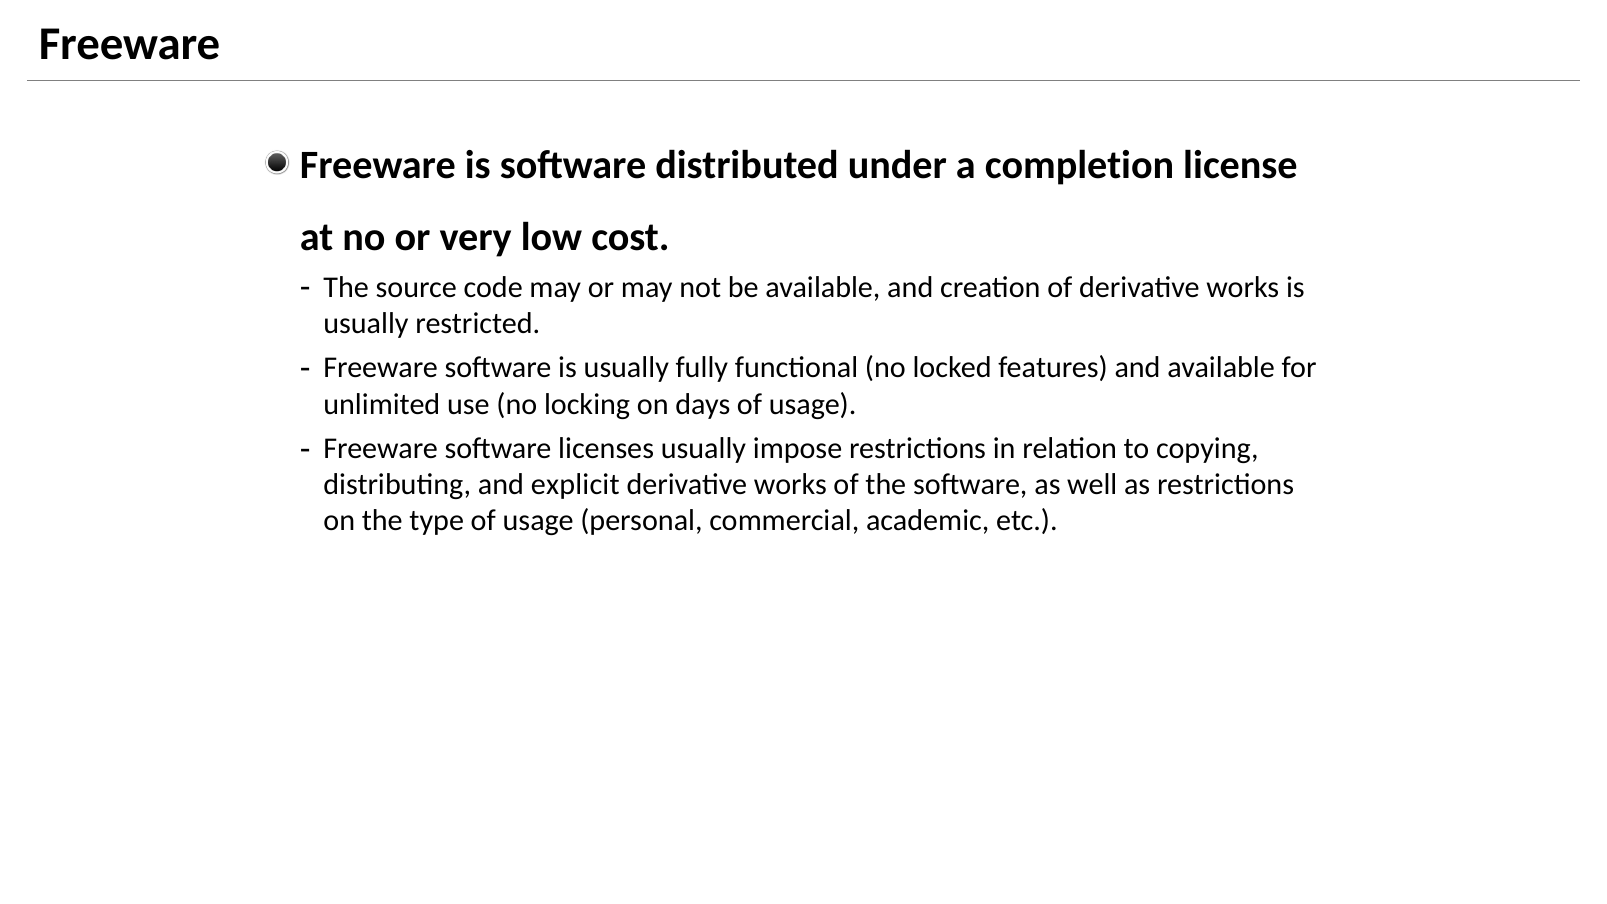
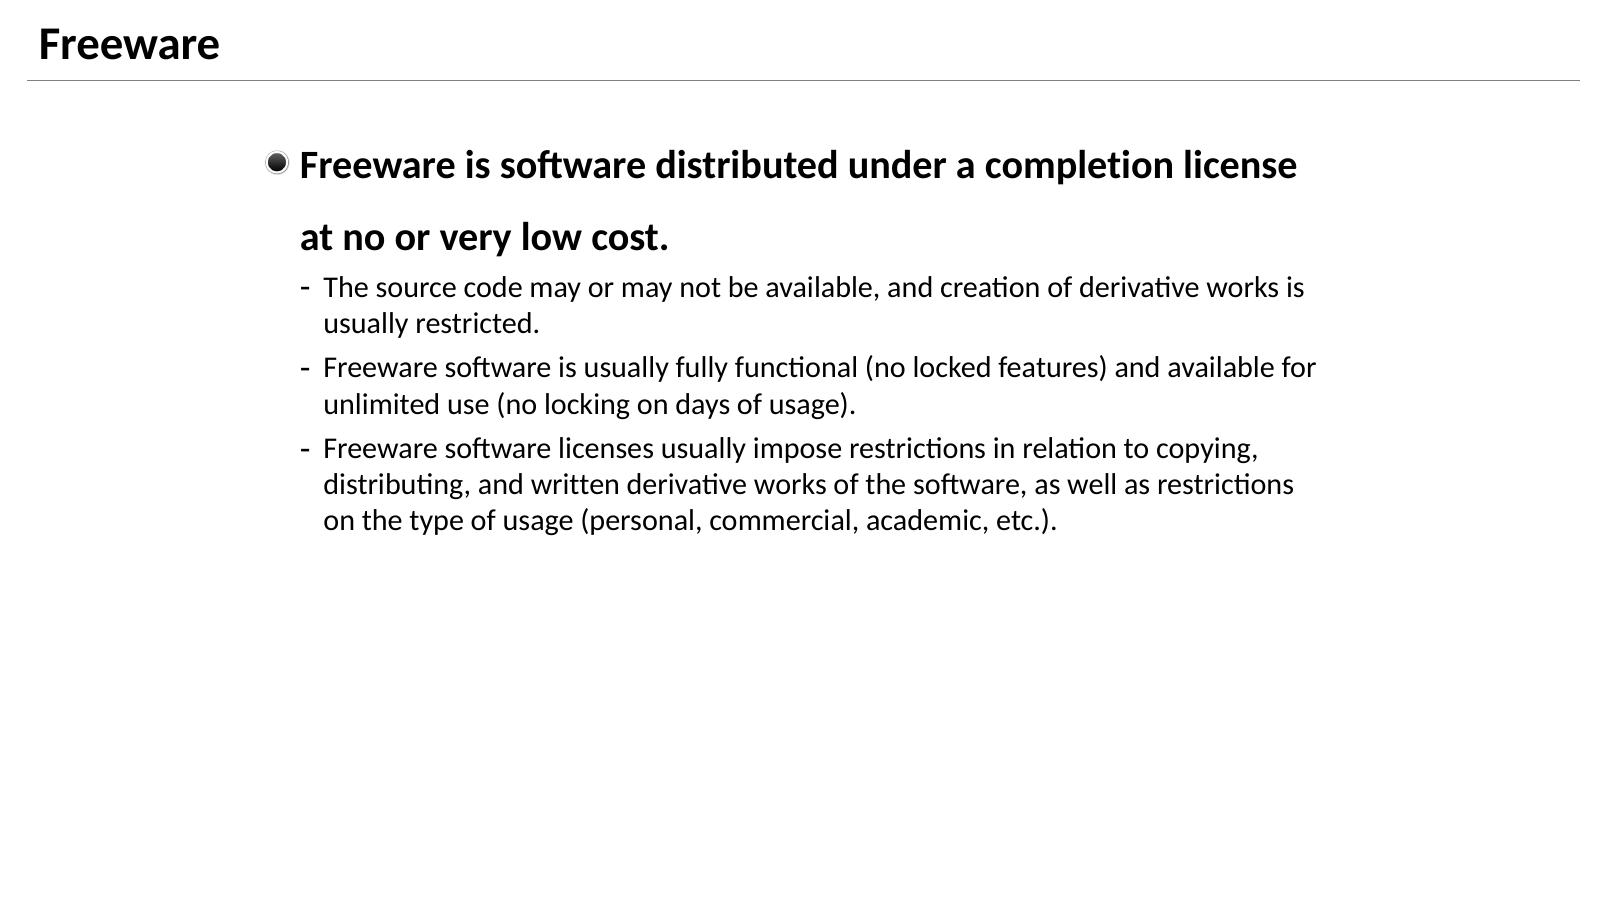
explicit: explicit -> written
